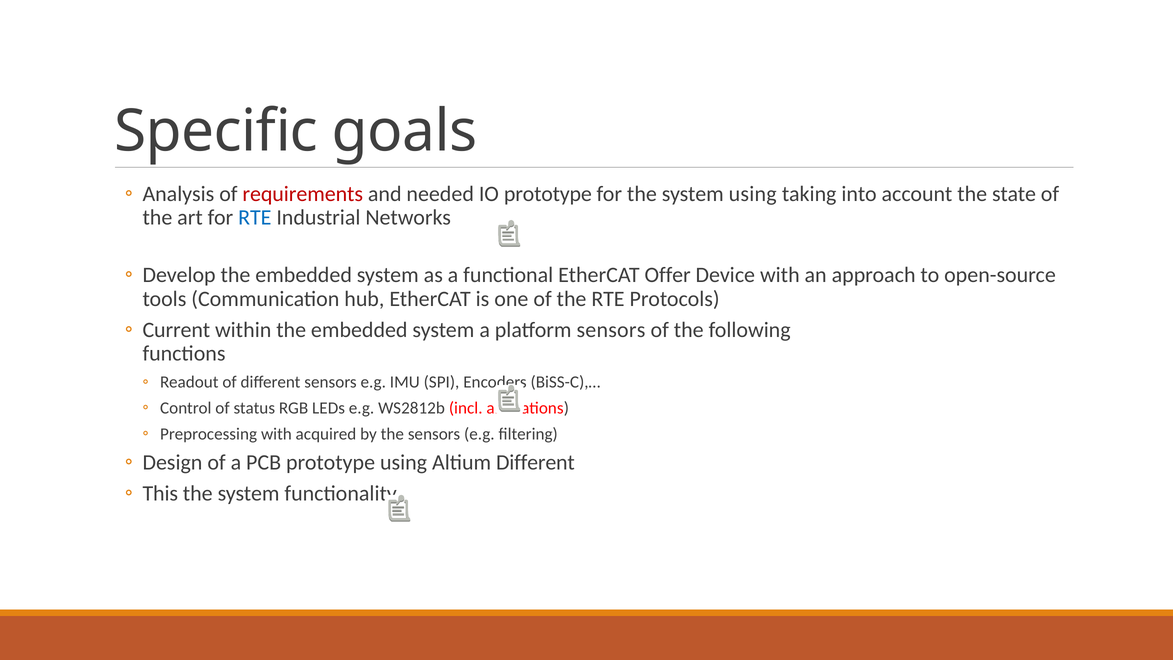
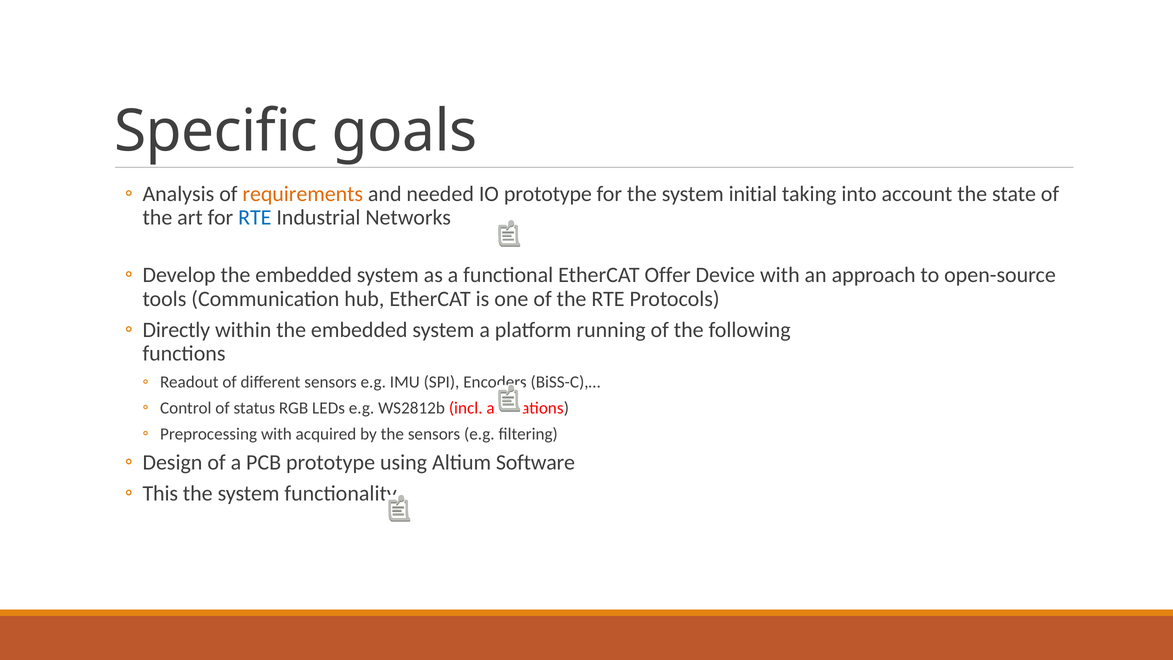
requirements colour: red -> orange
system using: using -> initial
Current: Current -> Directly
platform sensors: sensors -> running
Altium Different: Different -> Software
